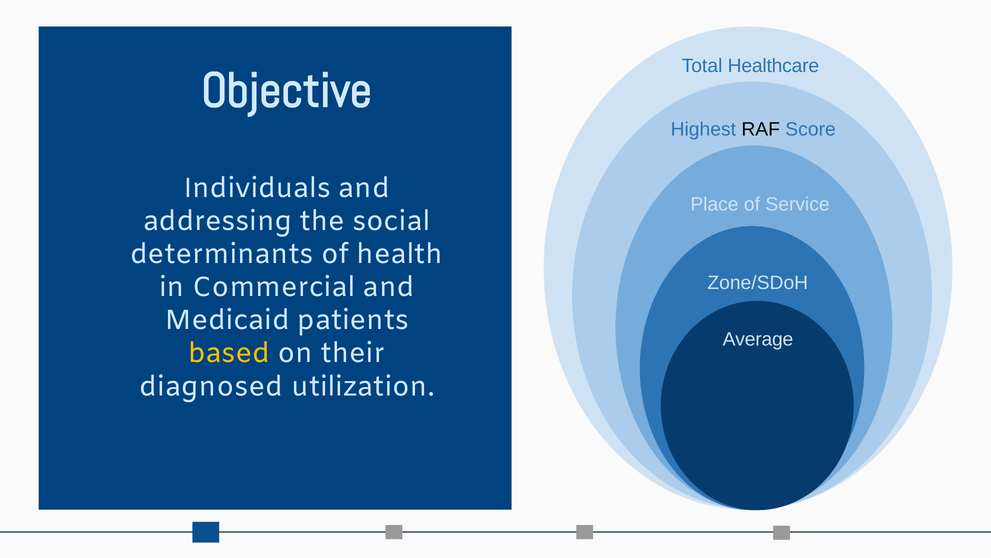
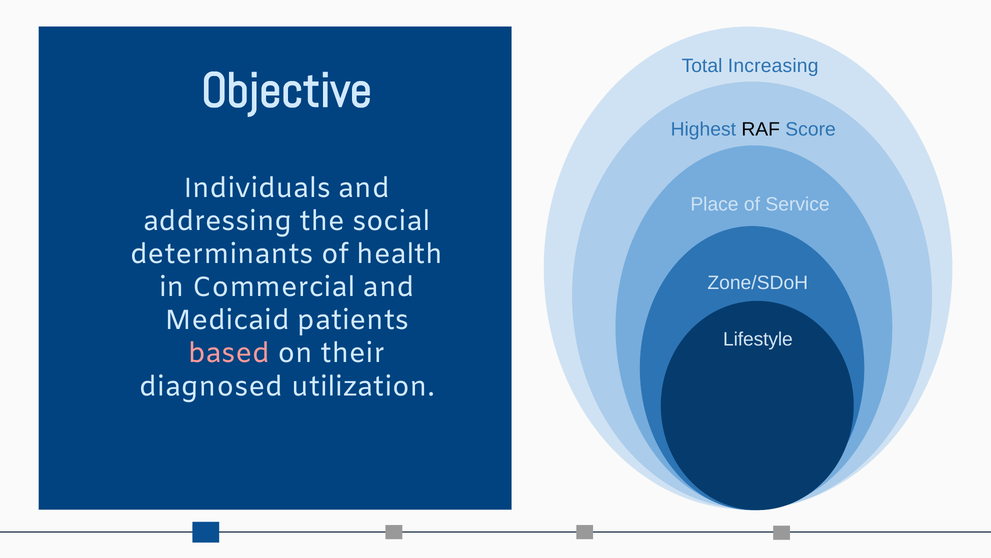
Healthcare: Healthcare -> Increasing
Average: Average -> Lifestyle
based colour: yellow -> pink
